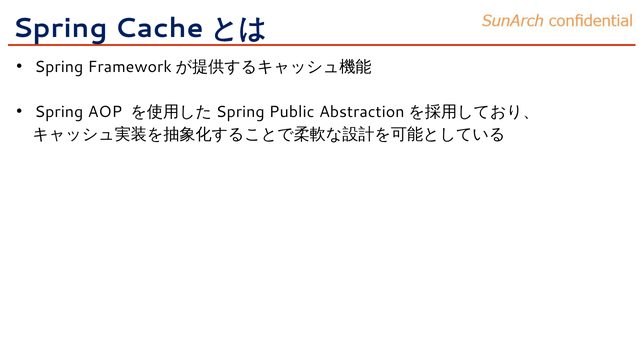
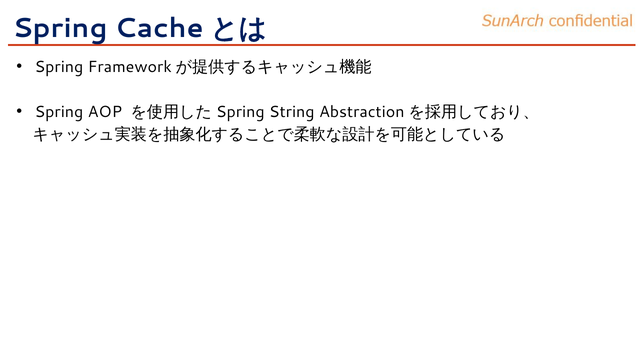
Public: Public -> String
